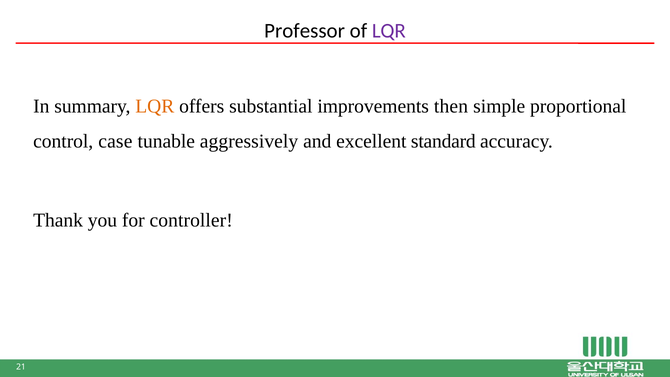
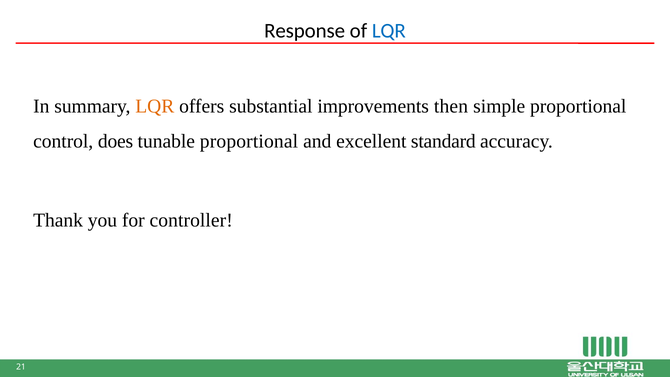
Professor: Professor -> Response
LQR at (389, 31) colour: purple -> blue
case: case -> does
tunable aggressively: aggressively -> proportional
